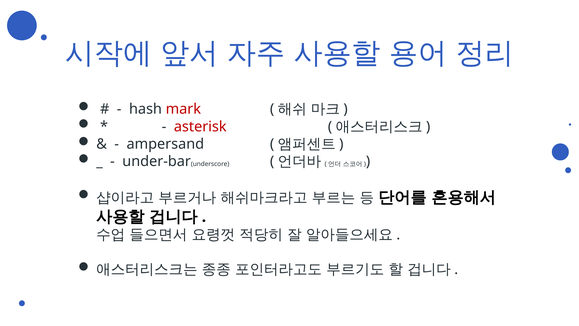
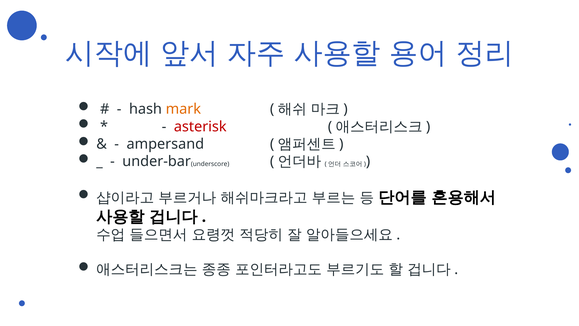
mark colour: red -> orange
